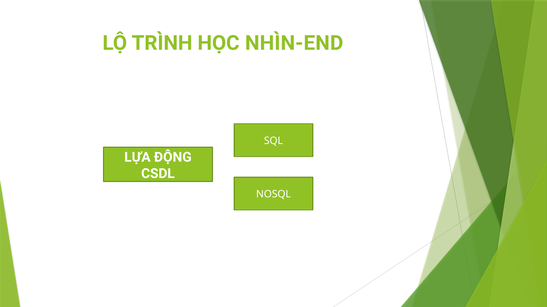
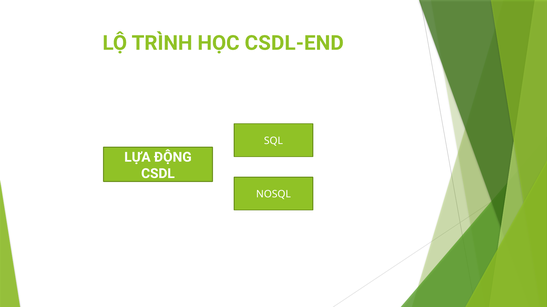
NHÌN-END: NHÌN-END -> CSDL-END
